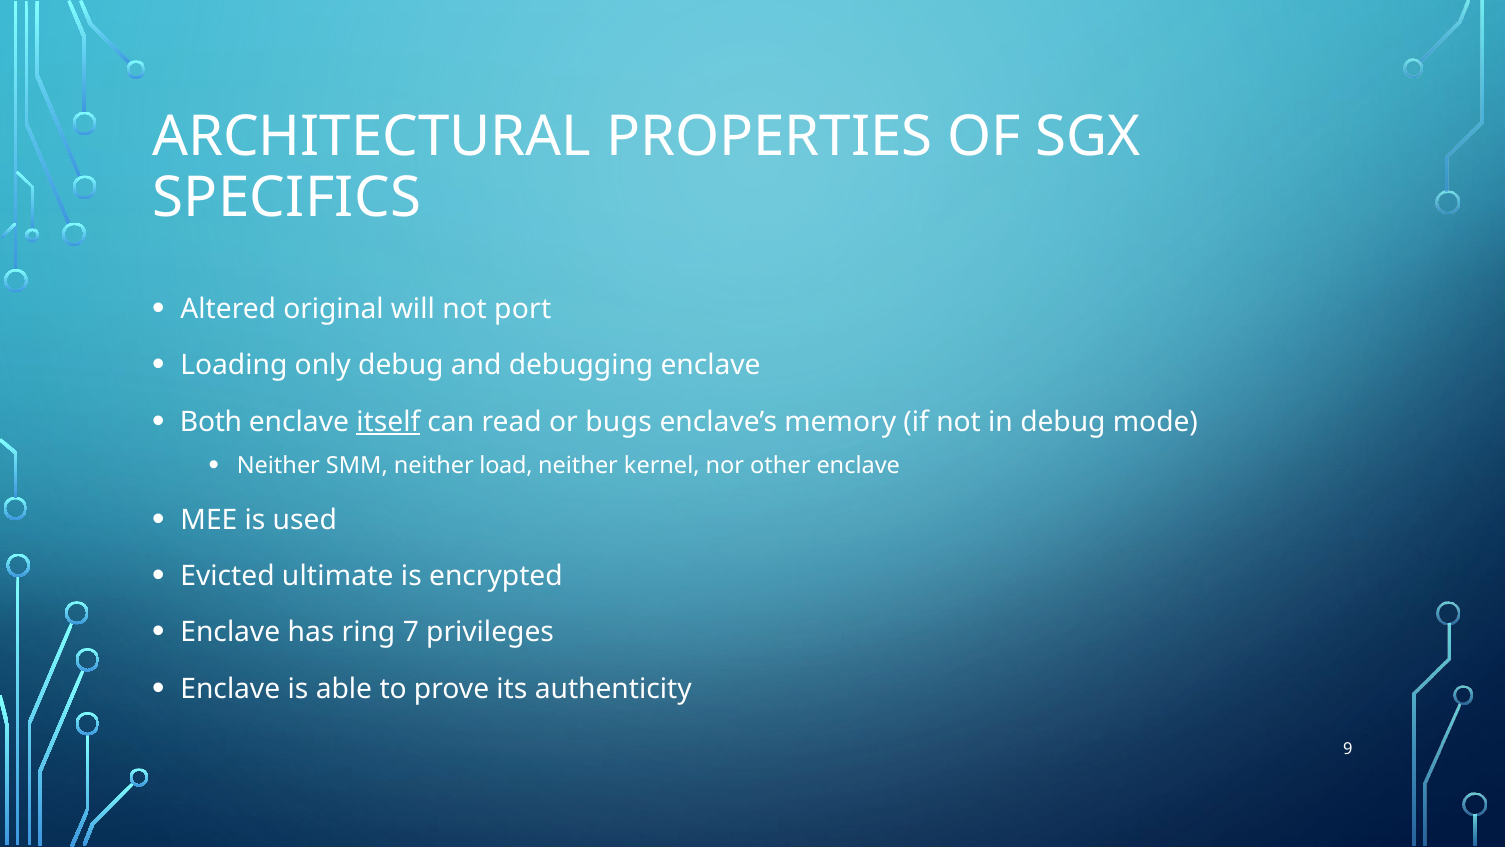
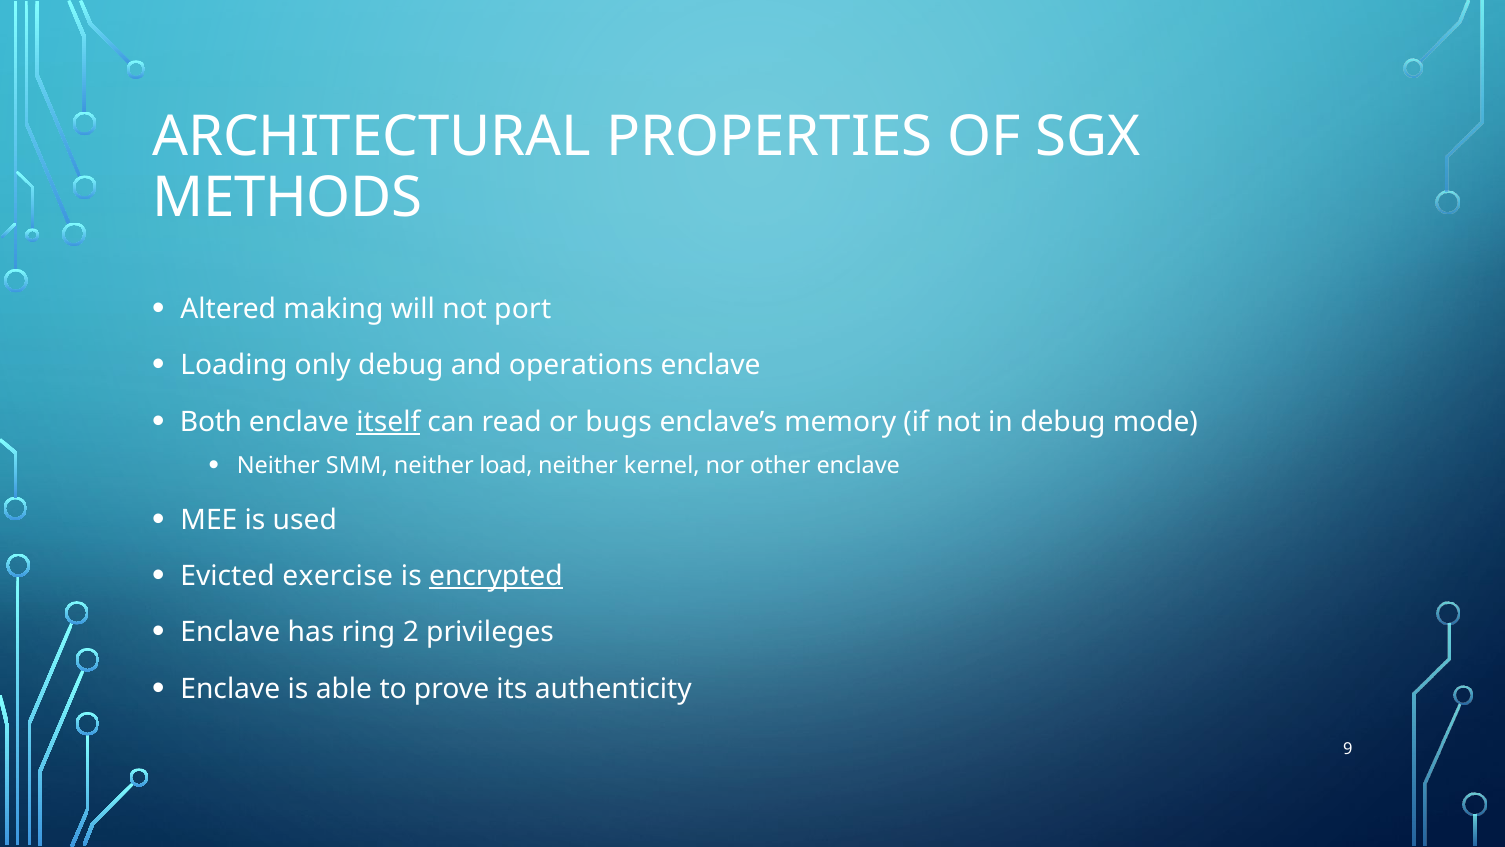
SPECIFICS: SPECIFICS -> METHODS
original: original -> making
debugging: debugging -> operations
ultimate: ultimate -> exercise
encrypted underline: none -> present
7: 7 -> 2
